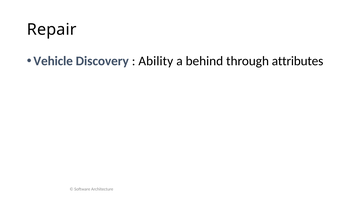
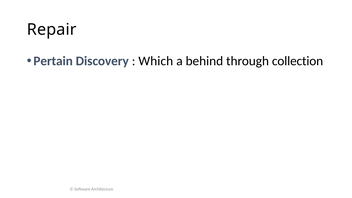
Vehicle: Vehicle -> Pertain
Ability: Ability -> Which
attributes: attributes -> collection
